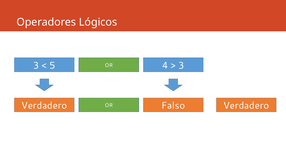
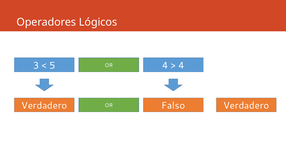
3 at (181, 65): 3 -> 4
